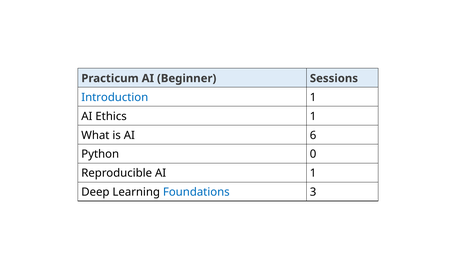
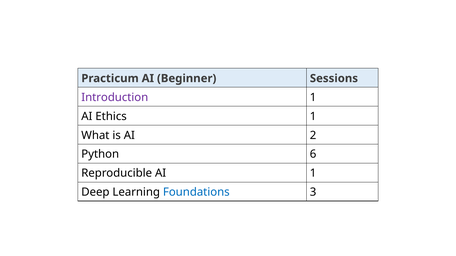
Introduction colour: blue -> purple
6: 6 -> 2
0: 0 -> 6
